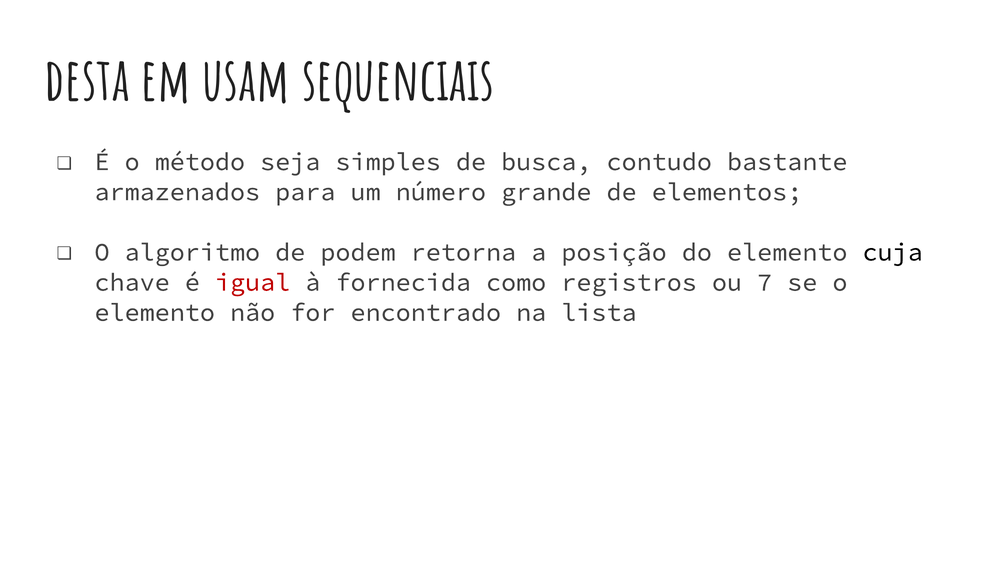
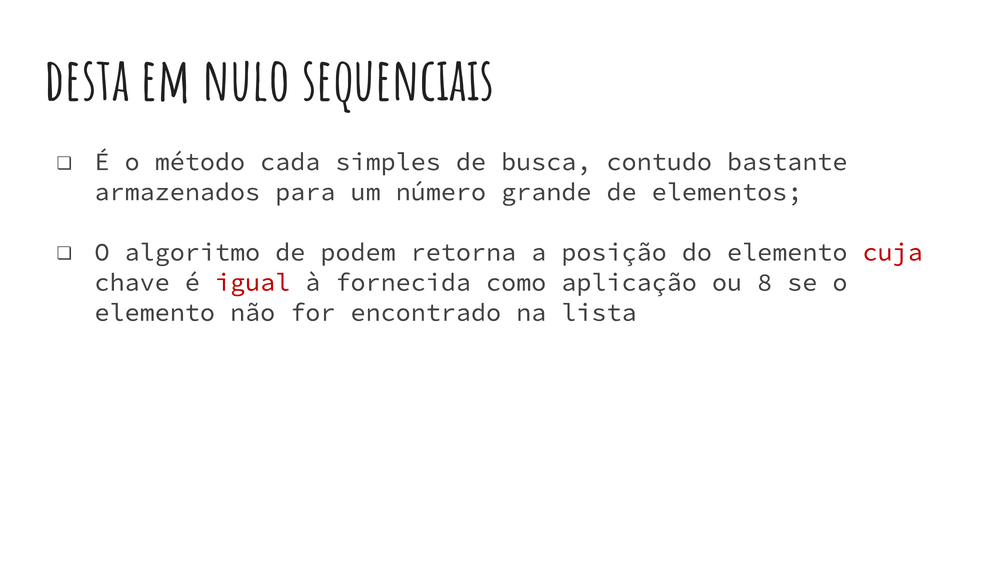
usam: usam -> nulo
seja: seja -> cada
cuja colour: black -> red
registros: registros -> aplicação
7: 7 -> 8
